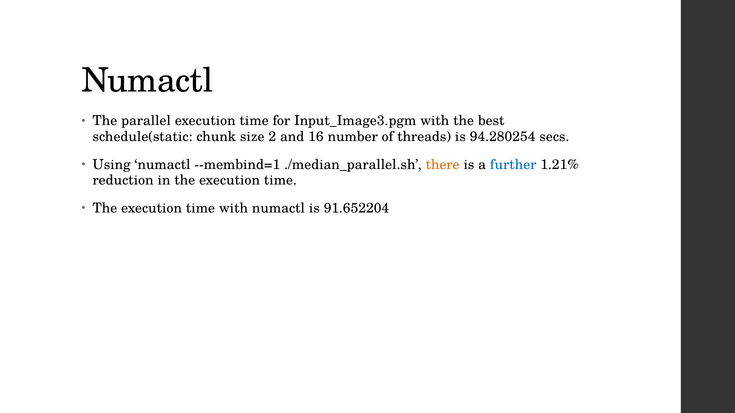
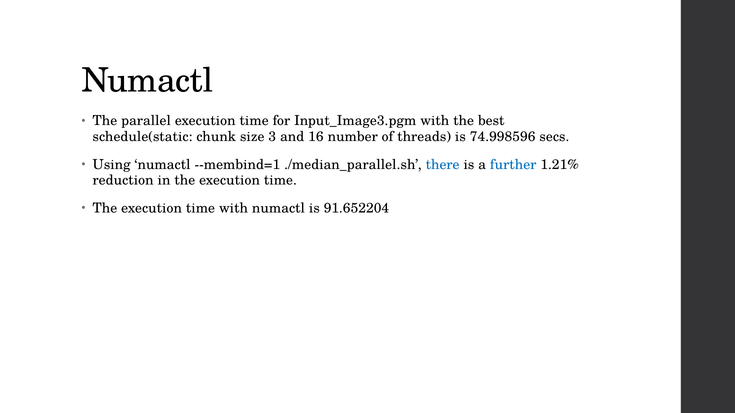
2: 2 -> 3
94.280254: 94.280254 -> 74.998596
there colour: orange -> blue
